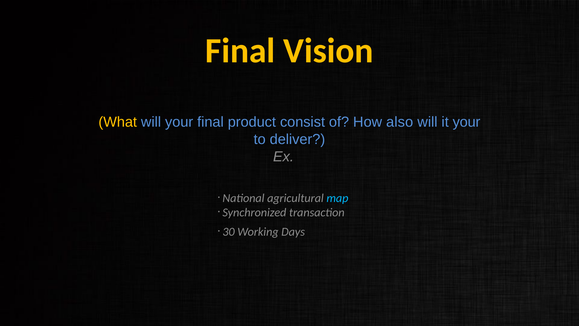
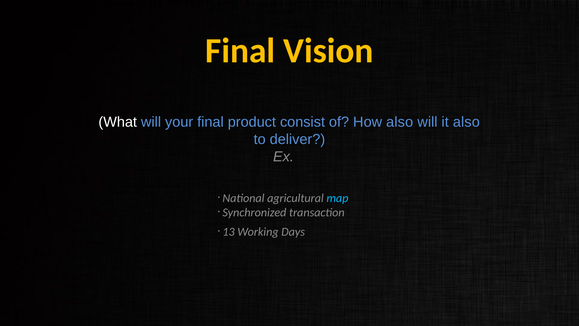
What colour: yellow -> white
it your: your -> also
30: 30 -> 13
